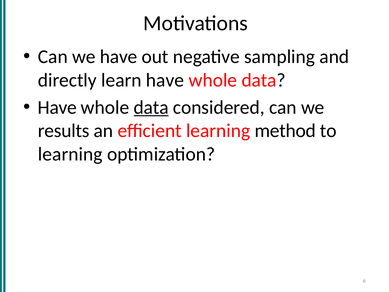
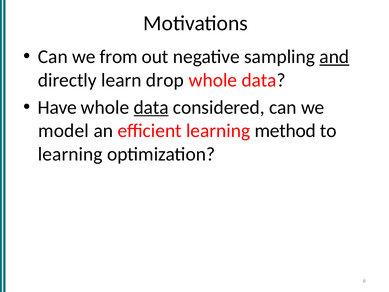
we have: have -> from
and underline: none -> present
learn have: have -> drop
results: results -> model
